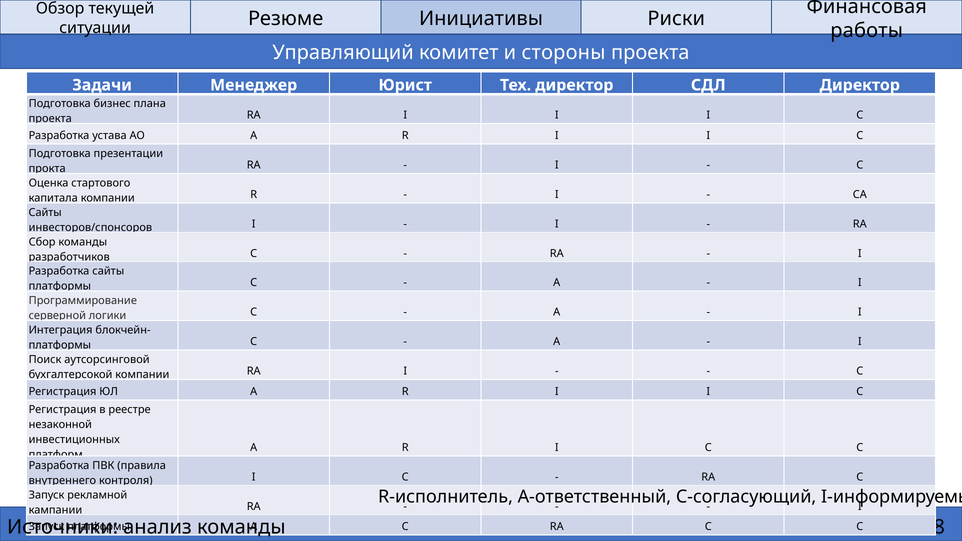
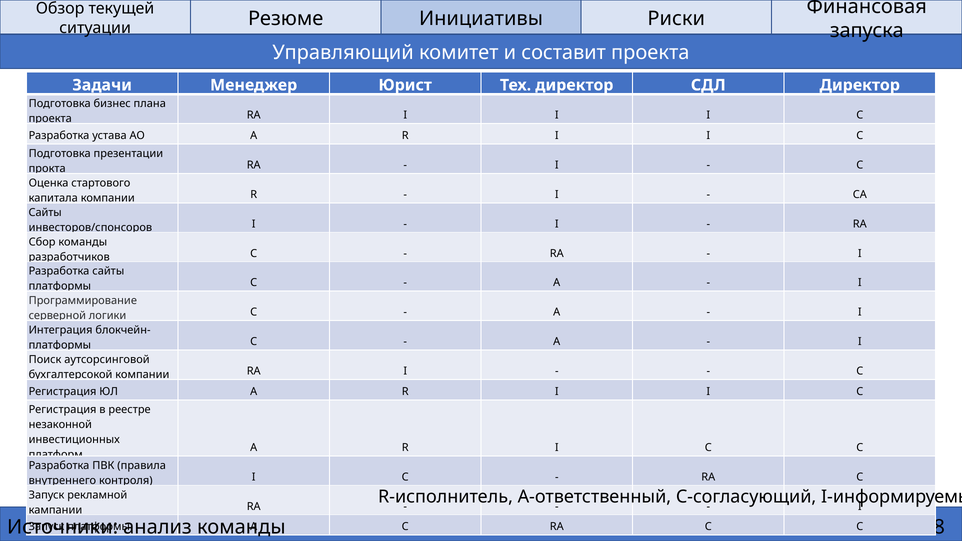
работы: работы -> запуска
стороны: стороны -> составит
